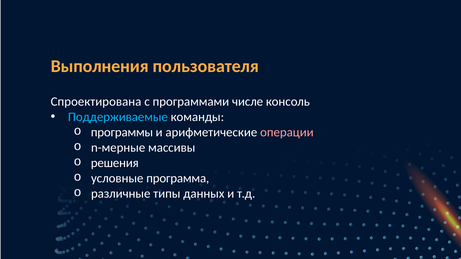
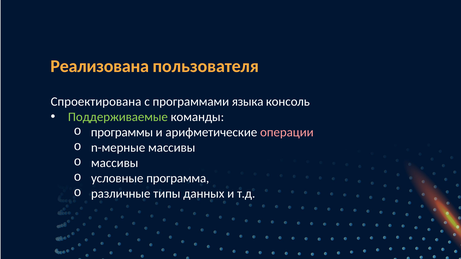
Выполнения: Выполнения -> Реализована
числе: числе -> языка
Поддерживаемые colour: light blue -> light green
решения at (115, 163): решения -> массивы
